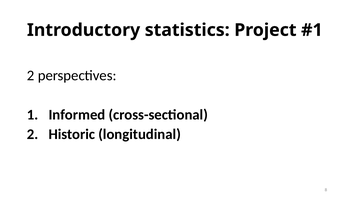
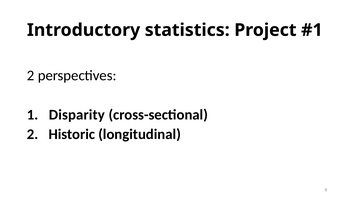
Informed: Informed -> Disparity
